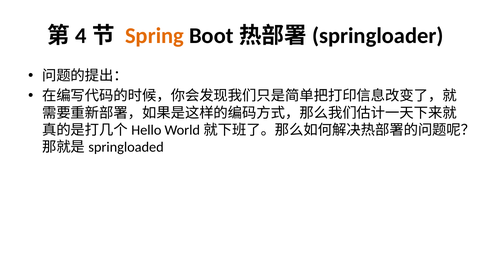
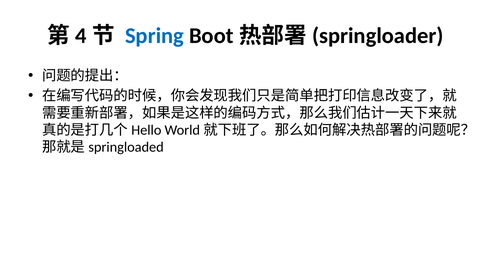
Spring colour: orange -> blue
